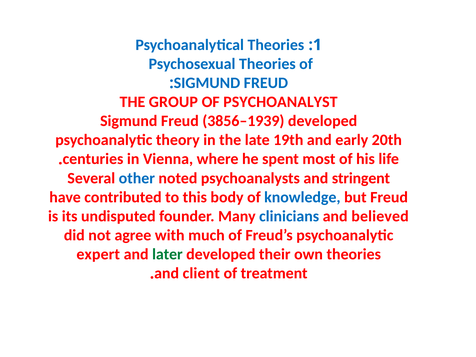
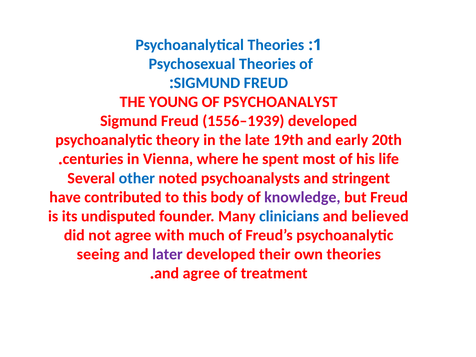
GROUP: GROUP -> YOUNG
3856–1939: 3856–1939 -> 1556–1939
knowledge colour: blue -> purple
expert: expert -> seeing
later colour: green -> purple
and client: client -> agree
